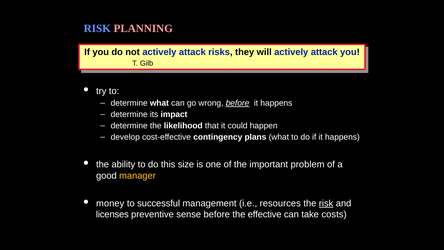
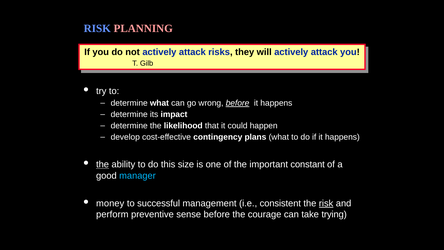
the at (103, 164) underline: none -> present
problem: problem -> constant
manager colour: yellow -> light blue
resources: resources -> consistent
licenses: licenses -> perform
effective: effective -> courage
costs: costs -> trying
